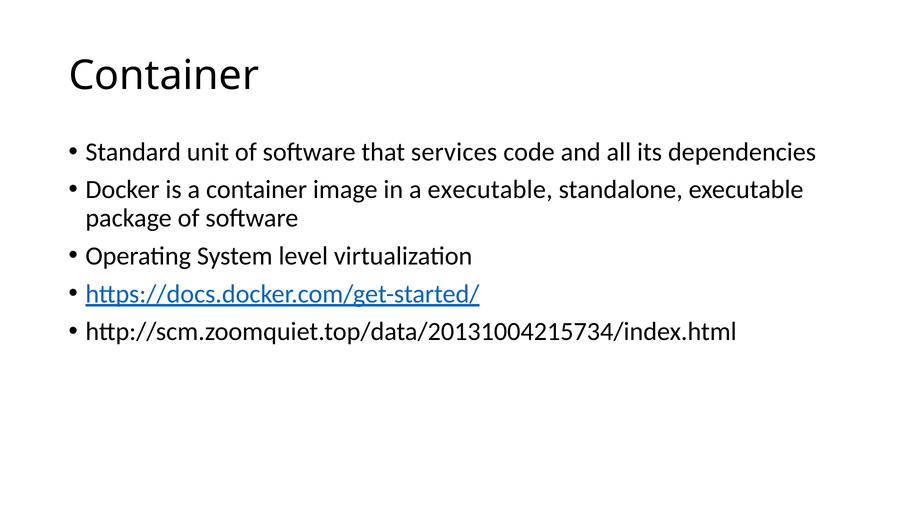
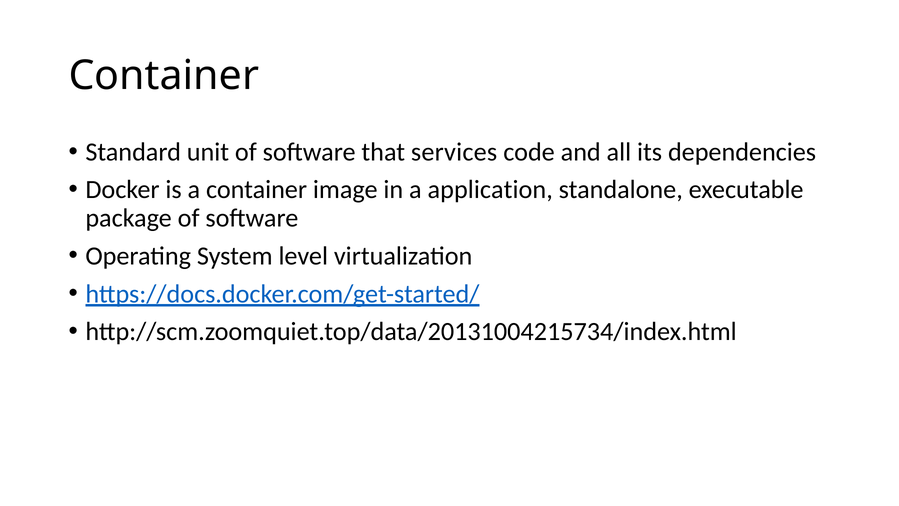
a executable: executable -> application
